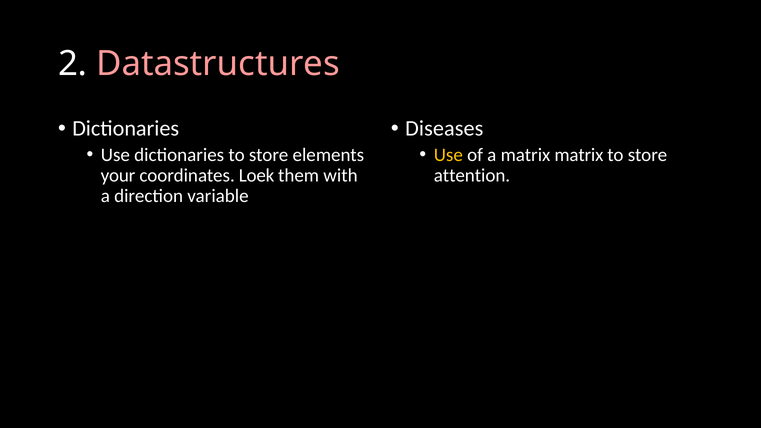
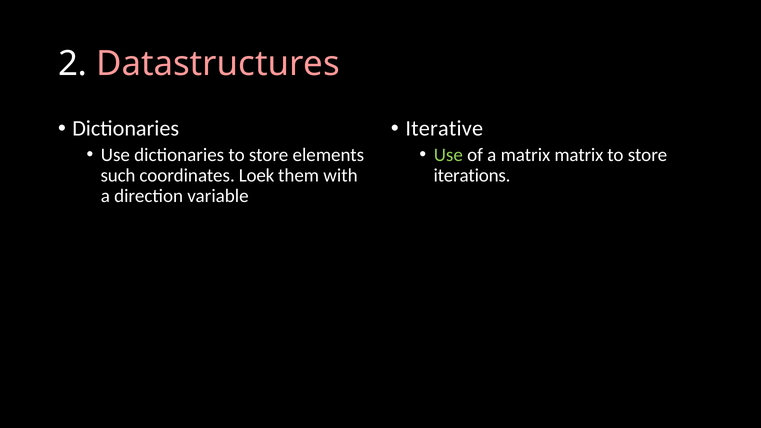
Diseases: Diseases -> Iterative
Use at (448, 155) colour: yellow -> light green
your: your -> such
attention: attention -> iterations
